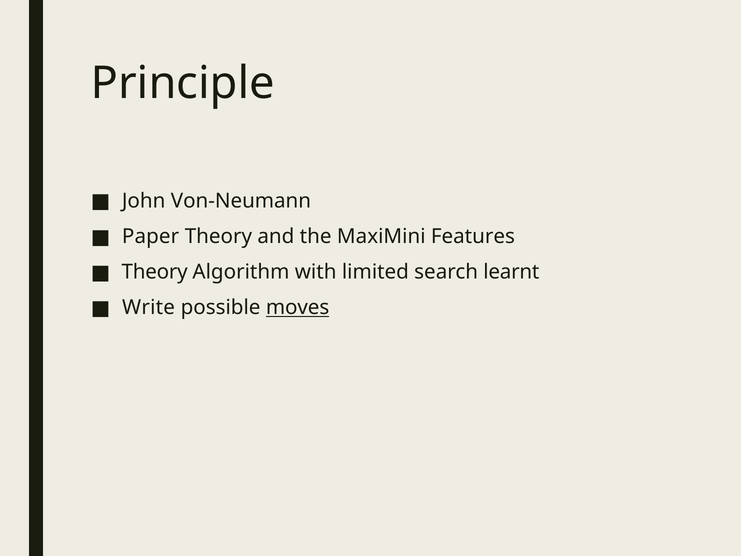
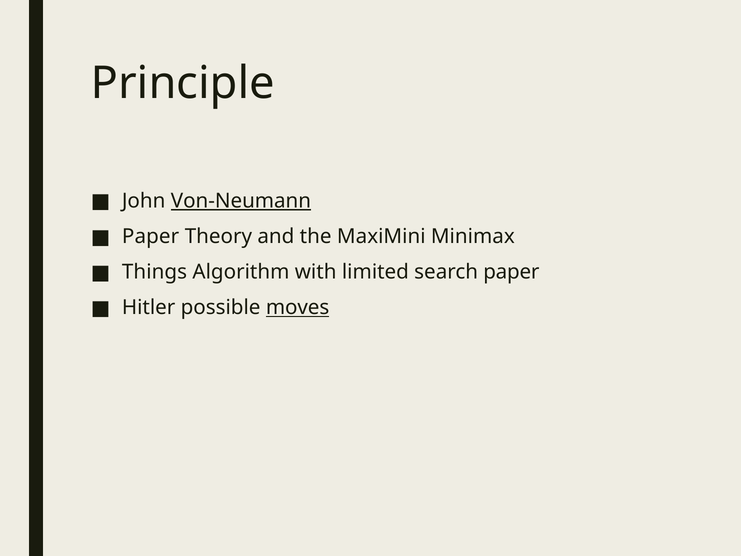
Von-Neumann underline: none -> present
Features: Features -> Minimax
Theory at (155, 272): Theory -> Things
search learnt: learnt -> paper
Write: Write -> Hitler
